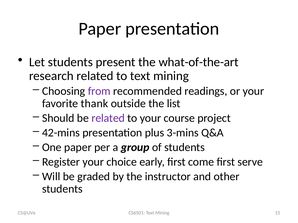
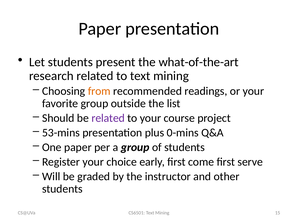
from colour: purple -> orange
favorite thank: thank -> group
42-mins: 42-mins -> 53-mins
3-mins: 3-mins -> 0-mins
